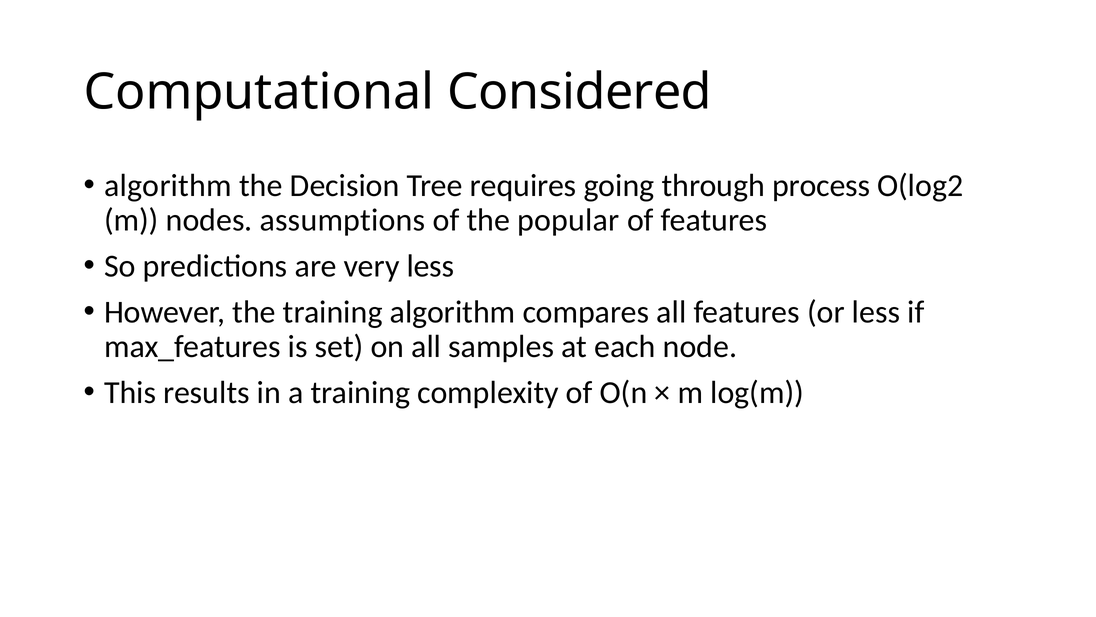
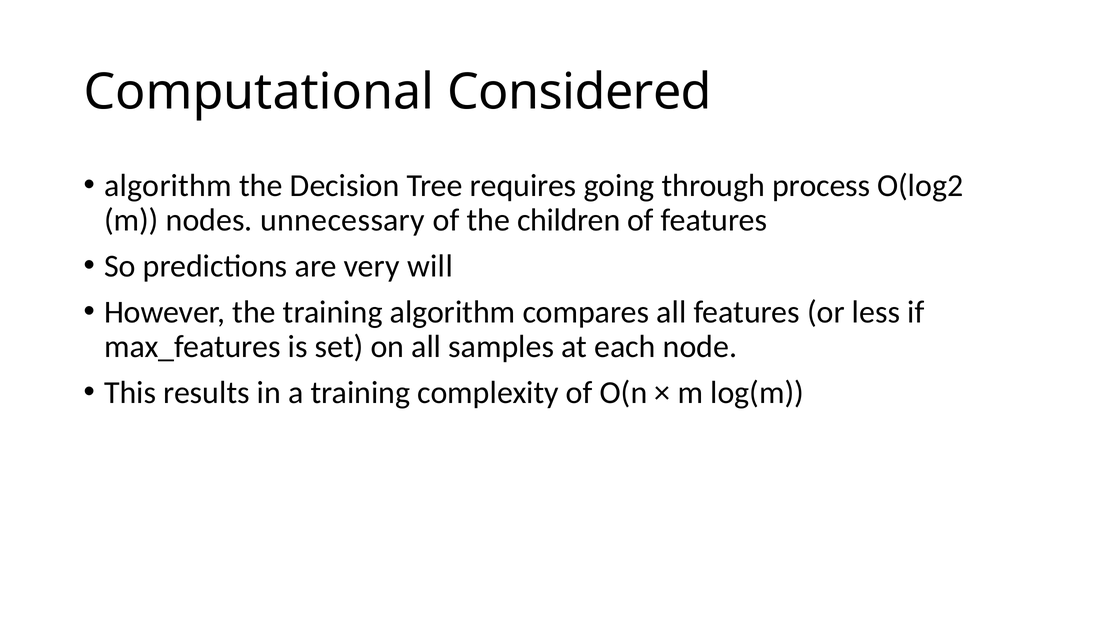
assumptions: assumptions -> unnecessary
popular: popular -> children
very less: less -> will
